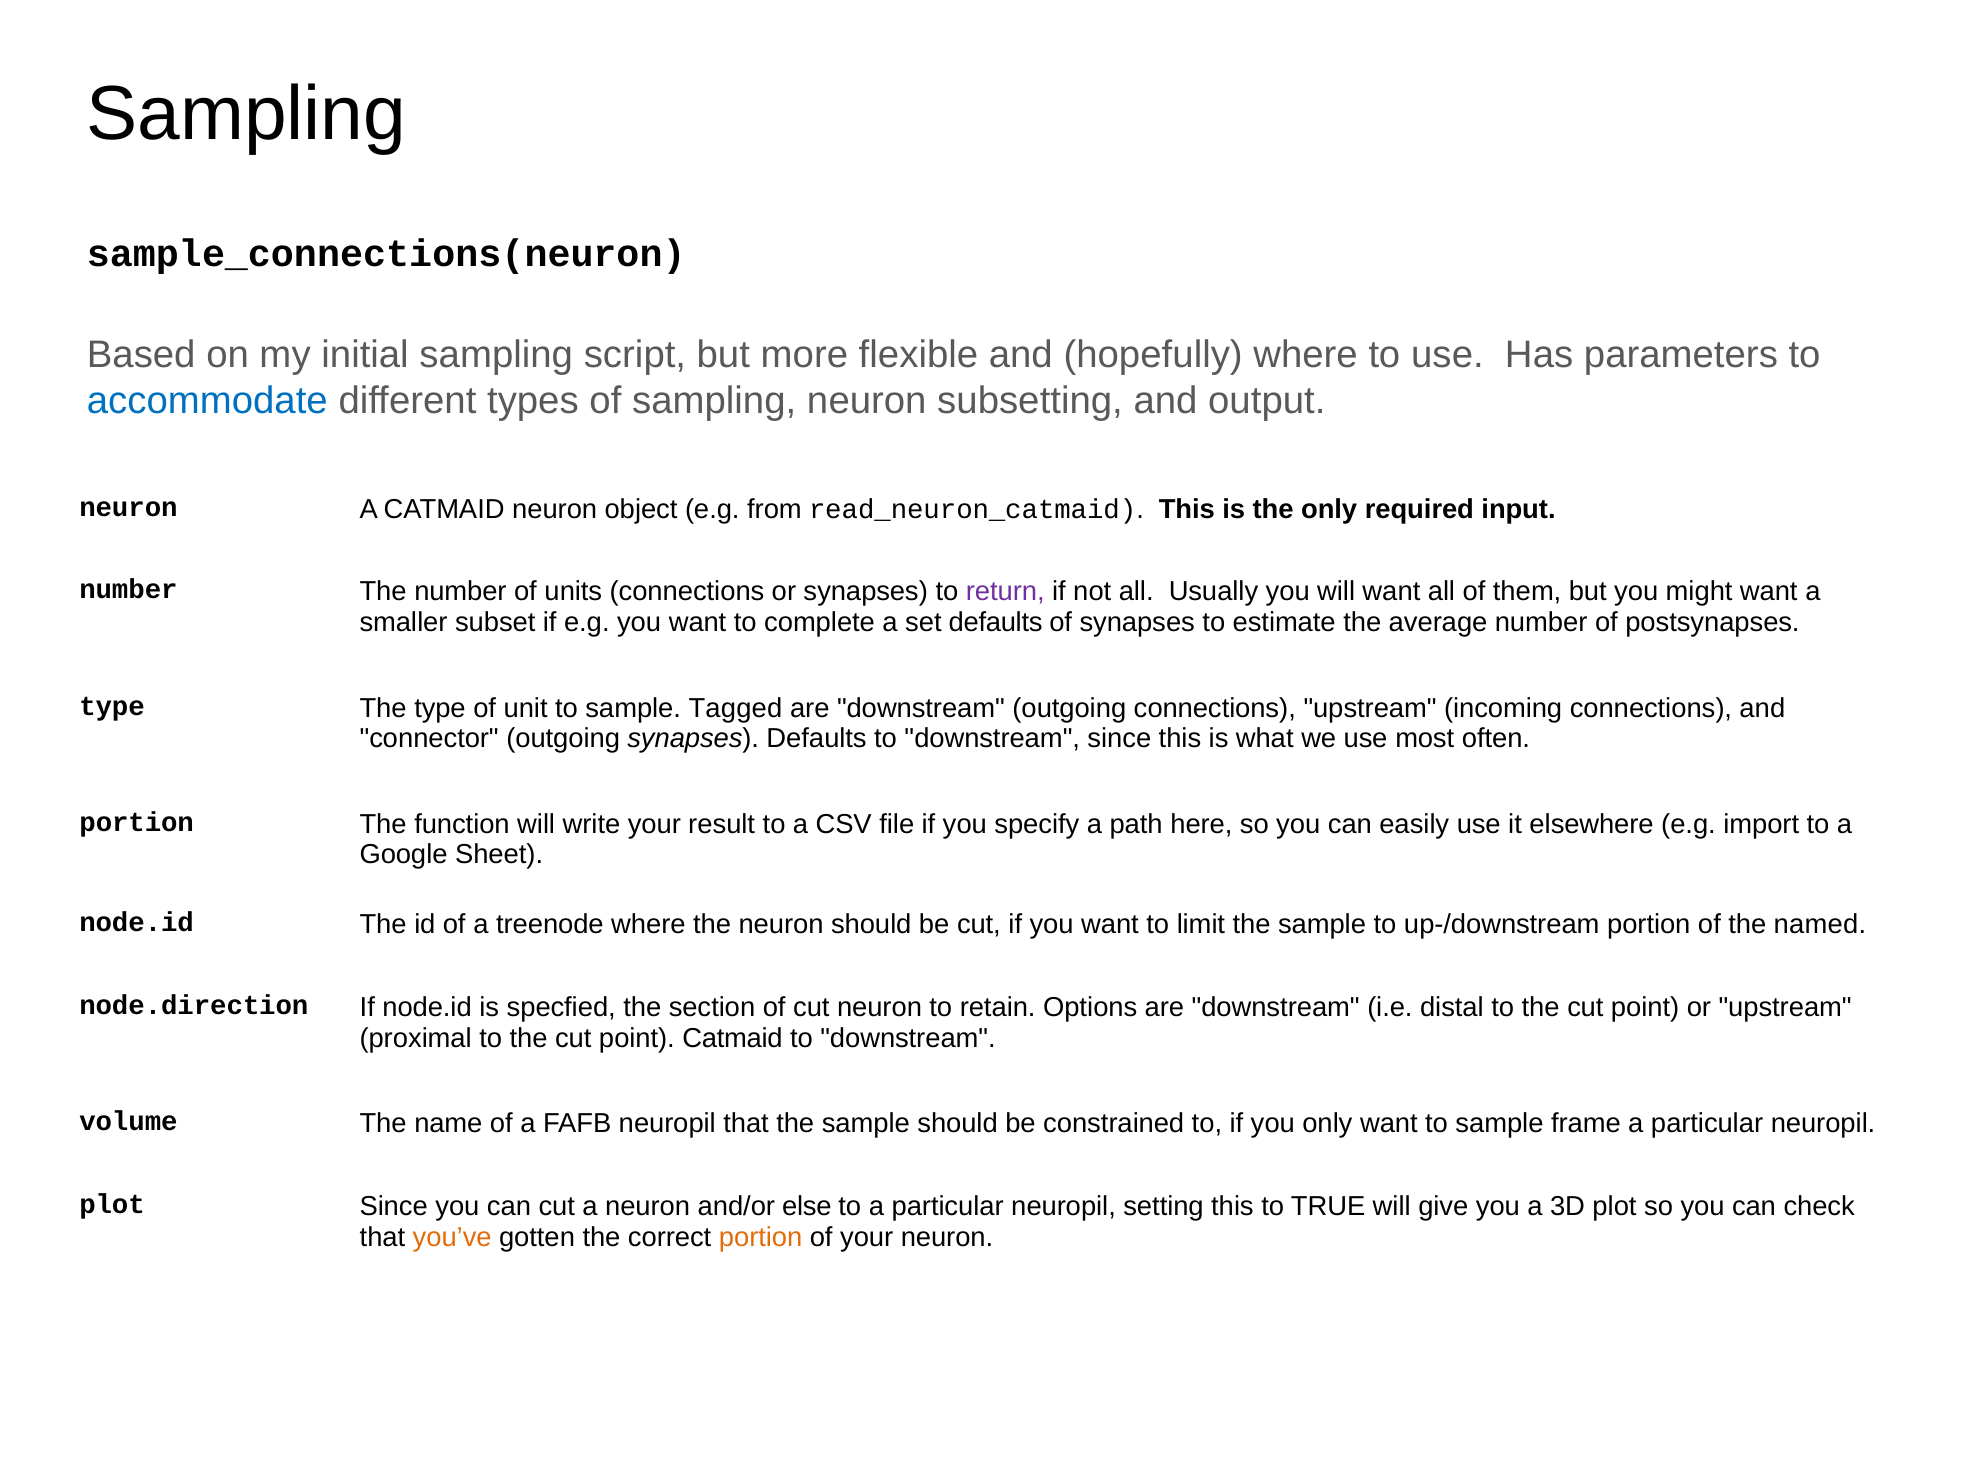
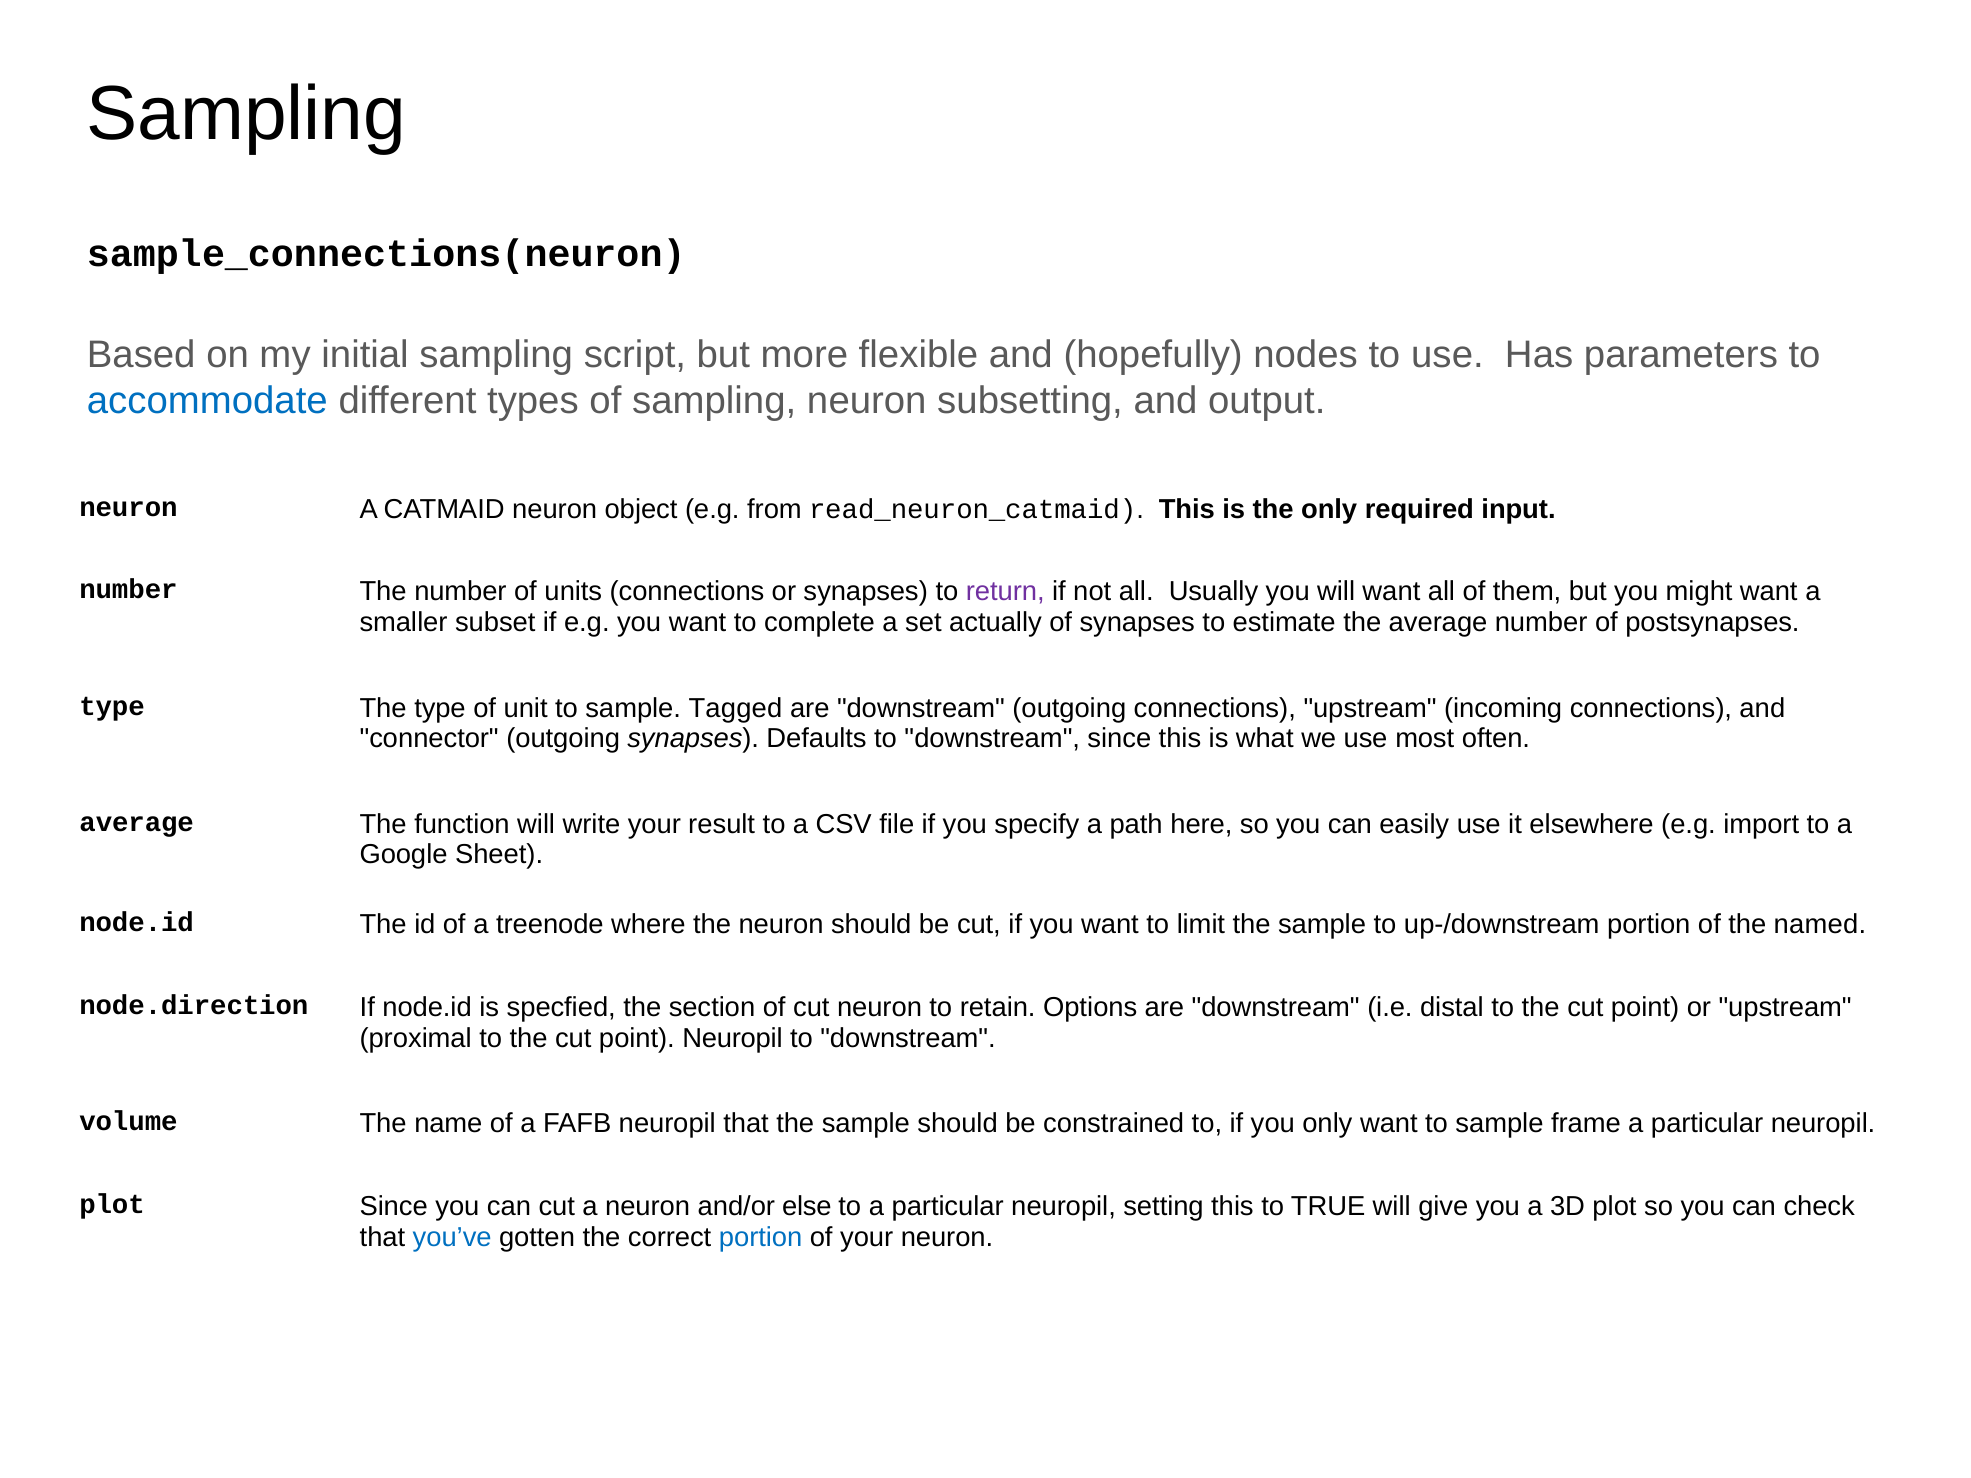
hopefully where: where -> nodes
set defaults: defaults -> actually
portion at (137, 823): portion -> average
point Catmaid: Catmaid -> Neuropil
you’ve colour: orange -> blue
portion at (761, 1237) colour: orange -> blue
